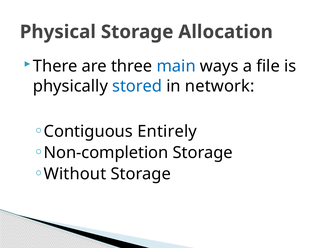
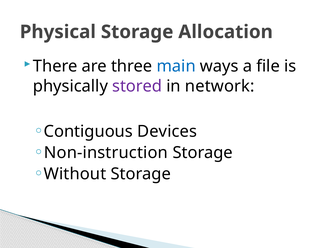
stored colour: blue -> purple
Entirely: Entirely -> Devices
Non-completion: Non-completion -> Non-instruction
